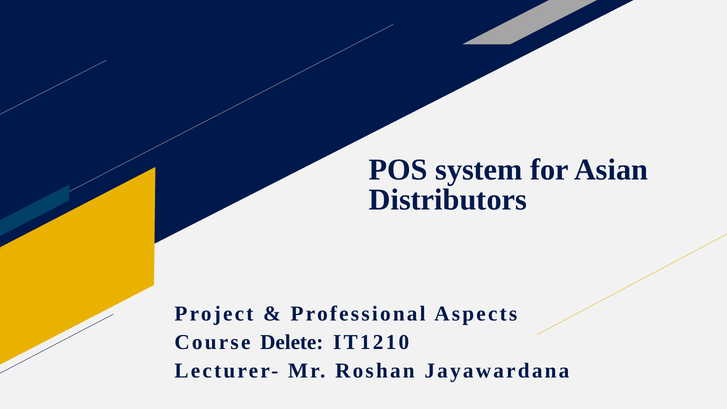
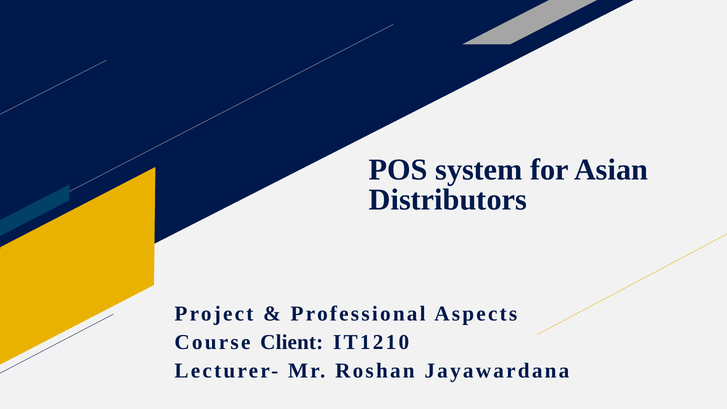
Delete: Delete -> Client
